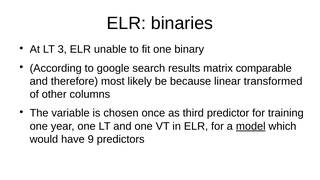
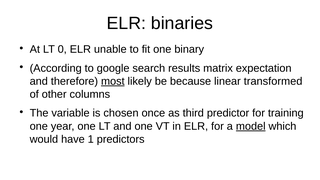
3: 3 -> 0
comparable: comparable -> expectation
most underline: none -> present
9: 9 -> 1
